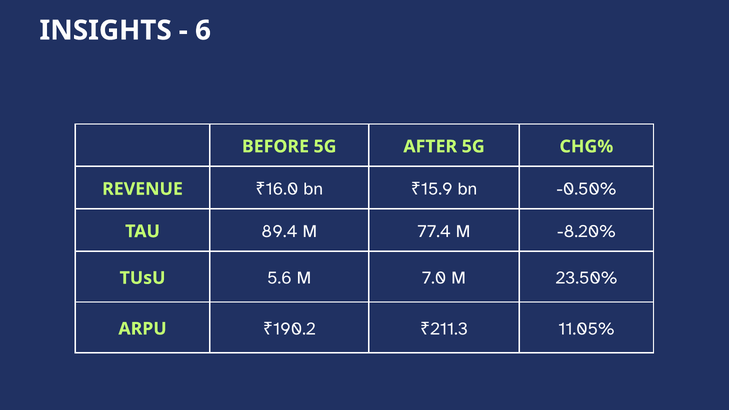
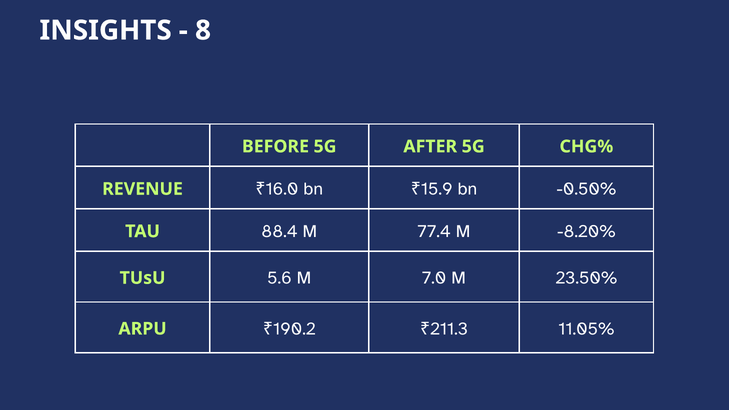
6: 6 -> 8
89.4: 89.4 -> 88.4
